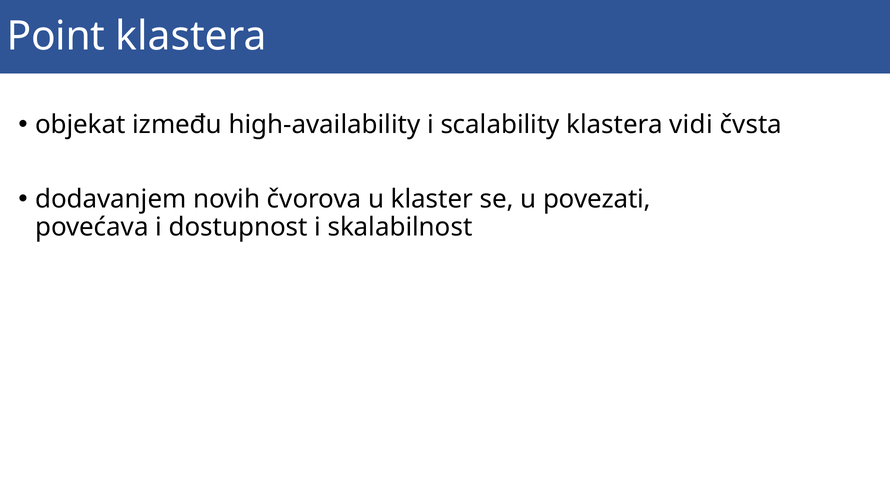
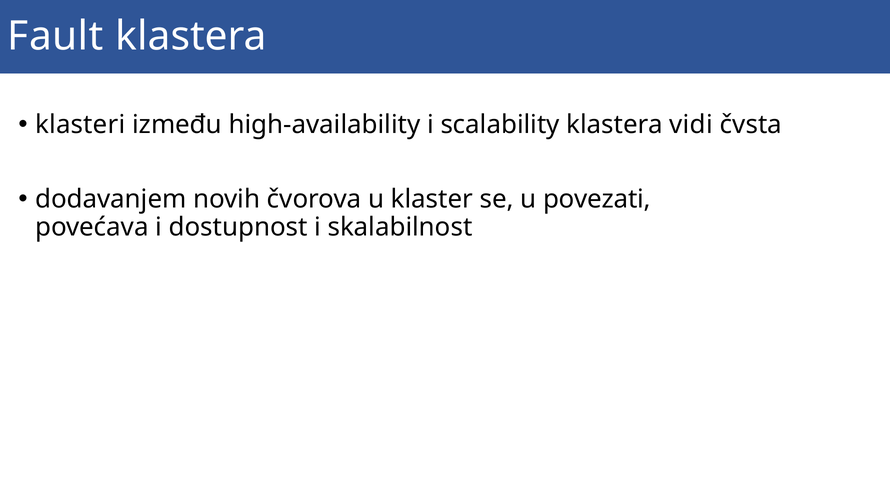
Point: Point -> Fault
objekat: objekat -> klasteri
